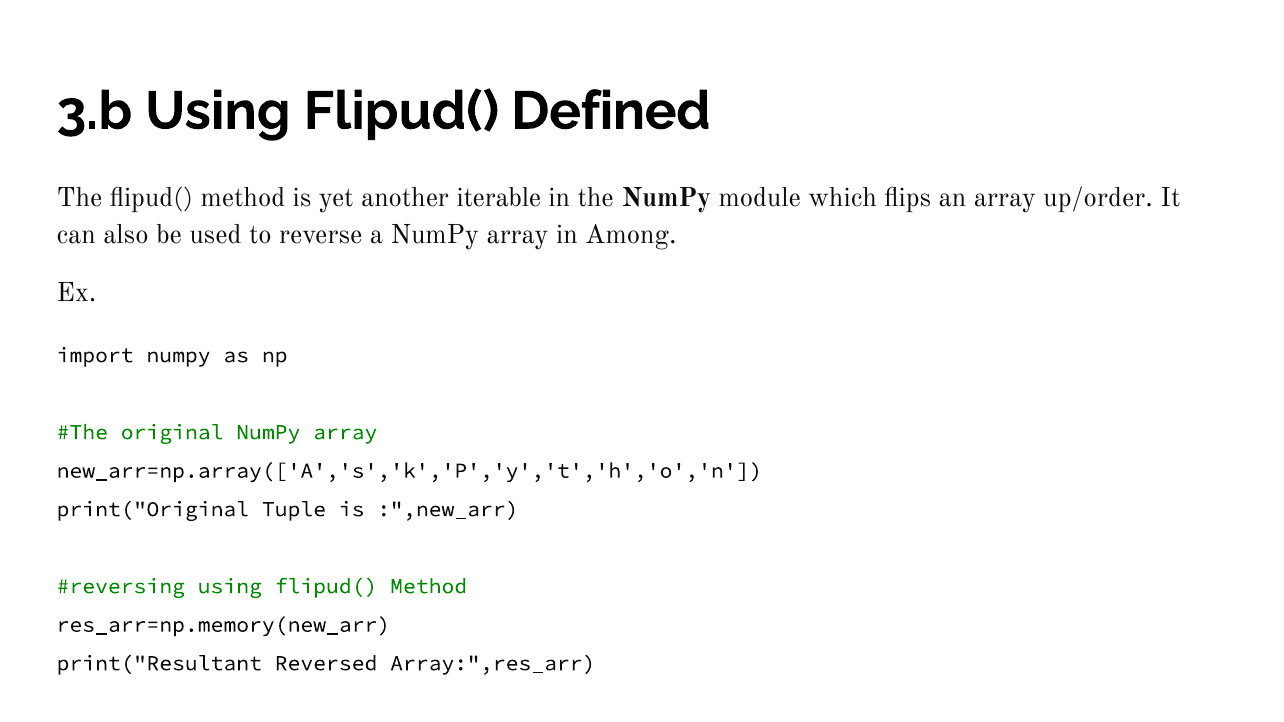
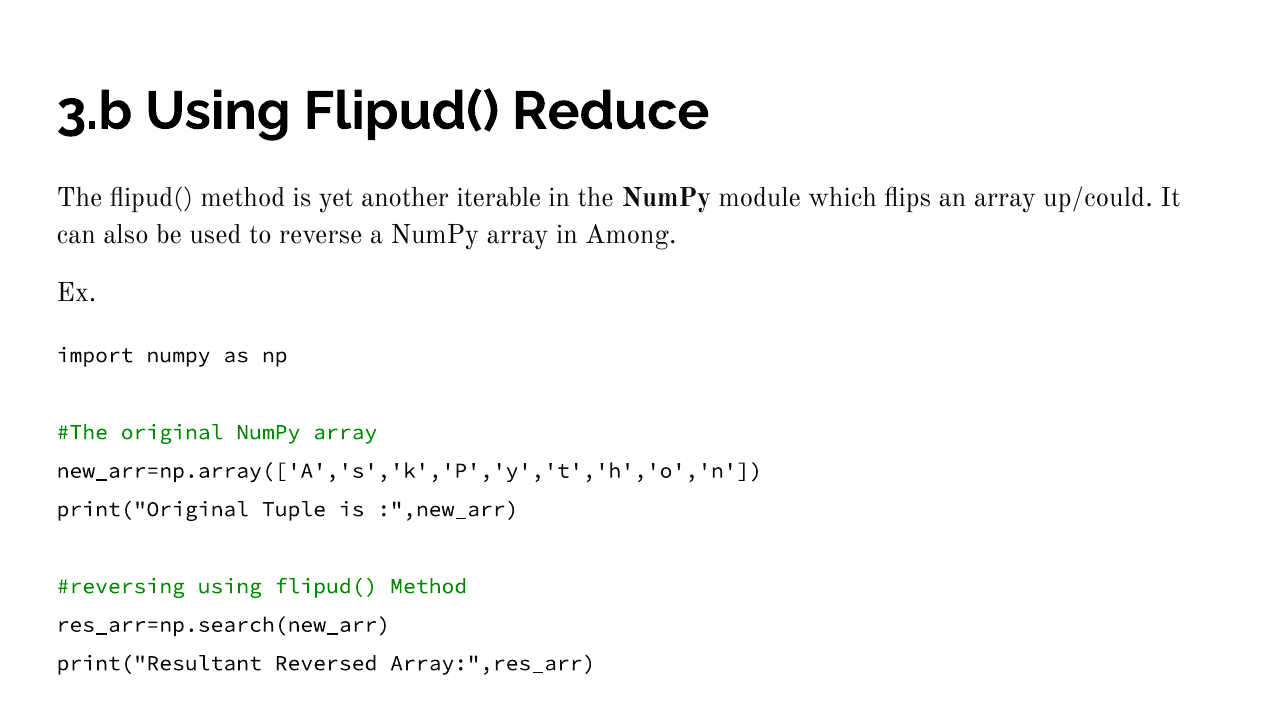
Defined: Defined -> Reduce
up/order: up/order -> up/could
res_arr=np.memory(new_arr: res_arr=np.memory(new_arr -> res_arr=np.search(new_arr
